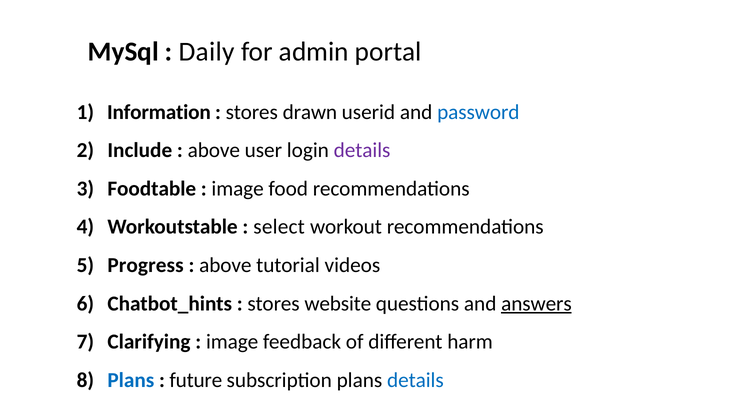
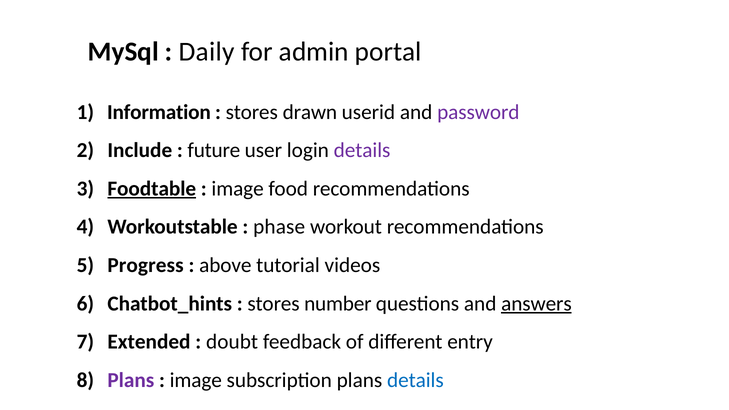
password colour: blue -> purple
above at (214, 150): above -> future
Foodtable underline: none -> present
select: select -> phase
website: website -> number
Clarifying: Clarifying -> Extended
image at (232, 342): image -> doubt
harm: harm -> entry
Plans at (131, 380) colour: blue -> purple
future at (196, 380): future -> image
